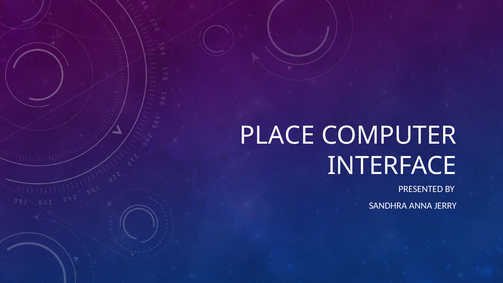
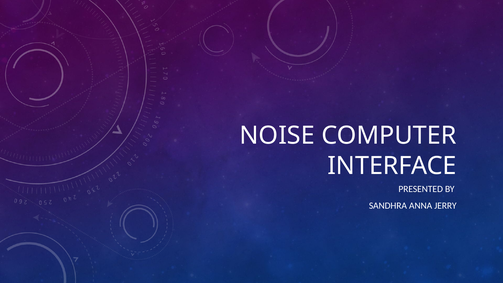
PLACE: PLACE -> NOISE
